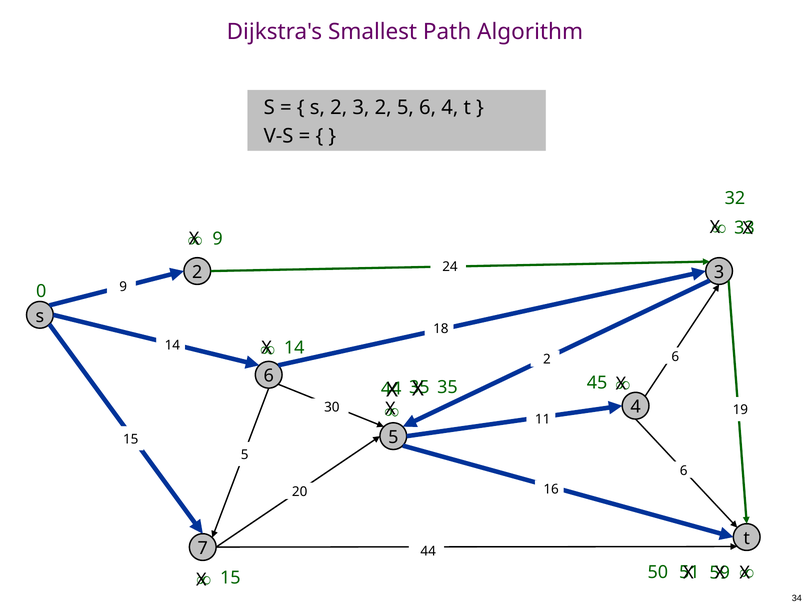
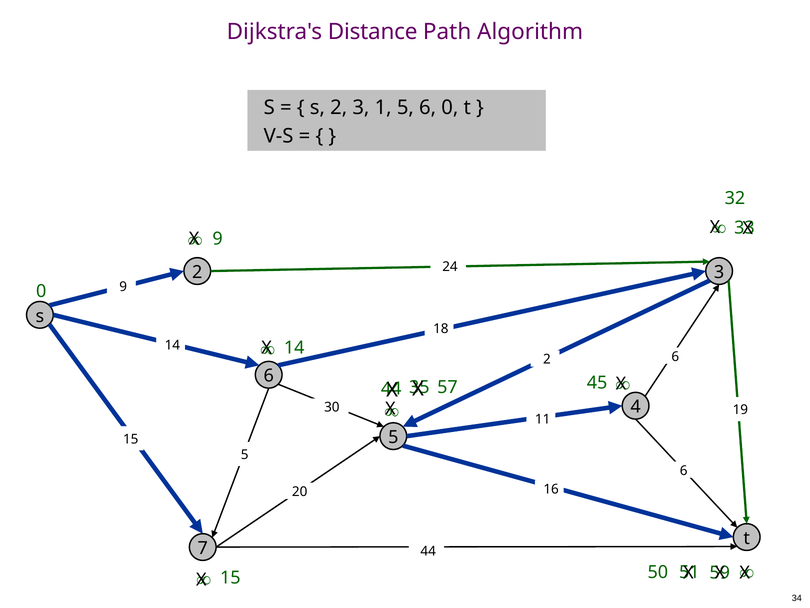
Smallest: Smallest -> Distance
3 2: 2 -> 1
6 4: 4 -> 0
35 at (447, 387): 35 -> 57
